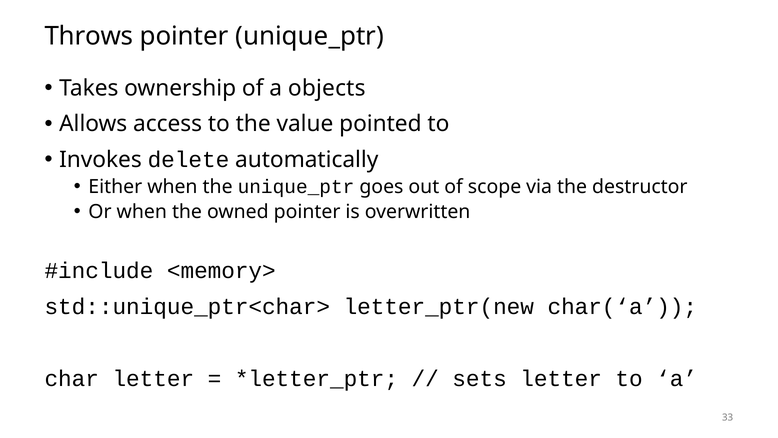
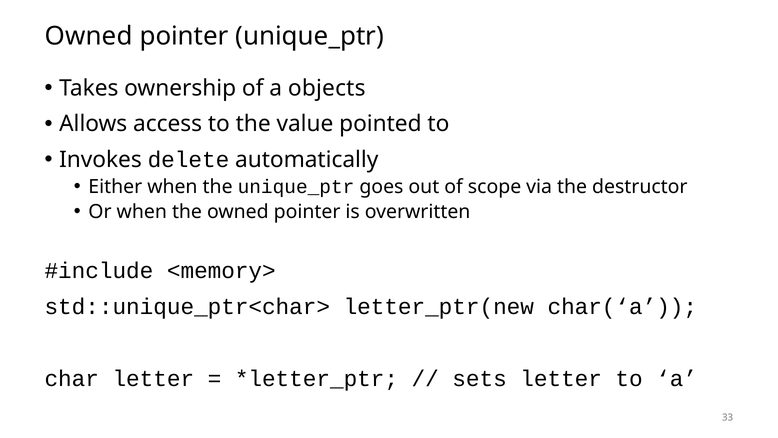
Throws at (89, 36): Throws -> Owned
